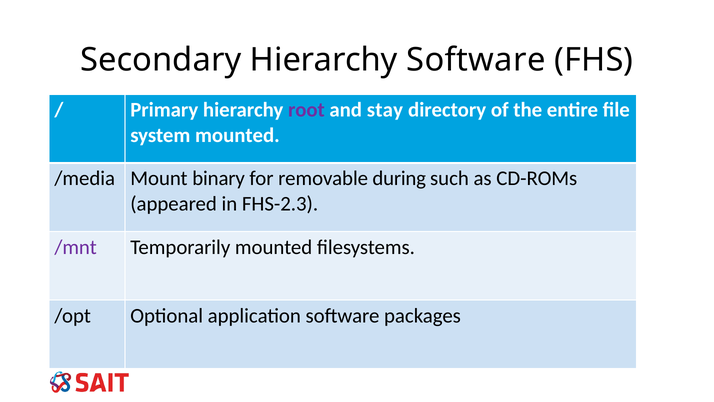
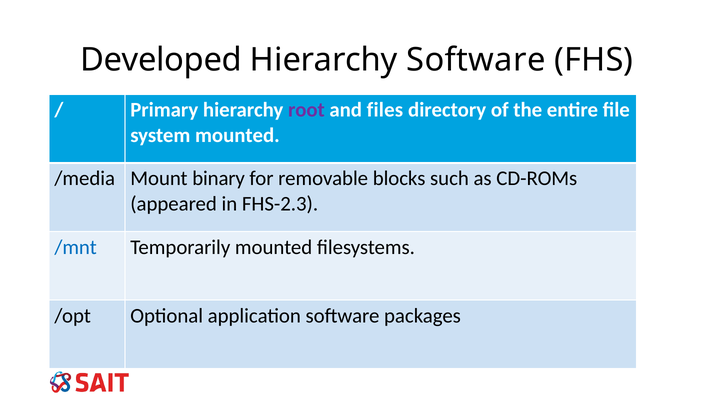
Secondary: Secondary -> Developed
stay: stay -> files
during: during -> blocks
/mnt colour: purple -> blue
